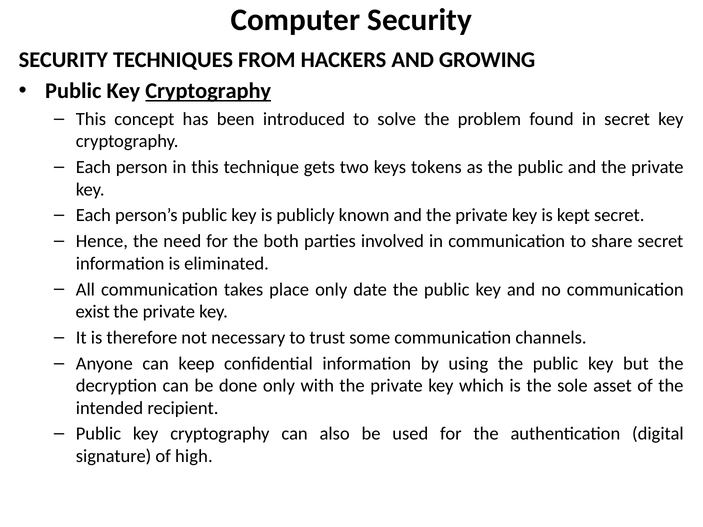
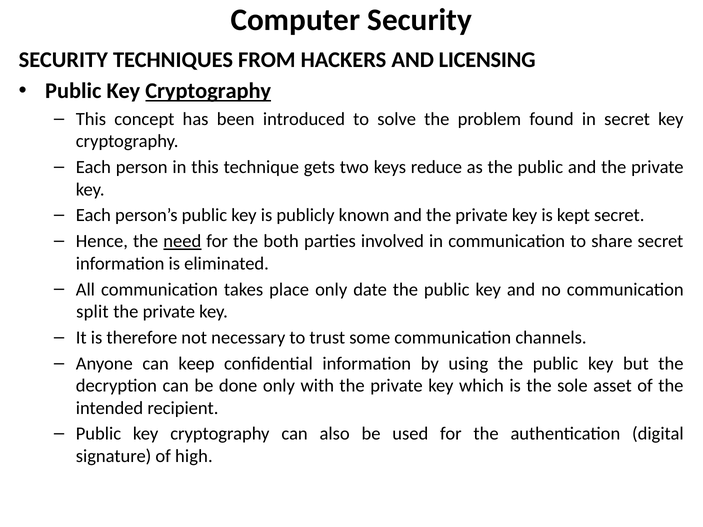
GROWING: GROWING -> LICENSING
tokens: tokens -> reduce
need underline: none -> present
exist: exist -> split
